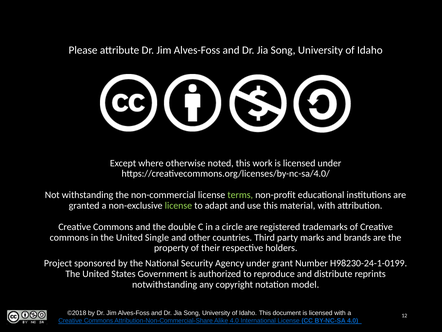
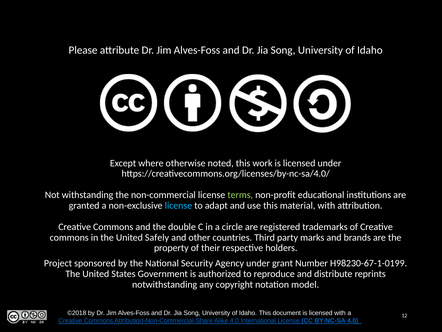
license at (178, 205) colour: light green -> light blue
Single: Single -> Safely
H98230-24-1-0199: H98230-24-1-0199 -> H98230-67-1-0199
